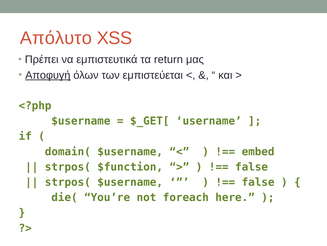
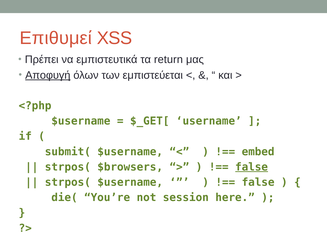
Απόλυτο: Απόλυτο -> Επιθυμεί
domain(: domain( -> submit(
$function: $function -> $browsers
false at (252, 166) underline: none -> present
foreach: foreach -> session
